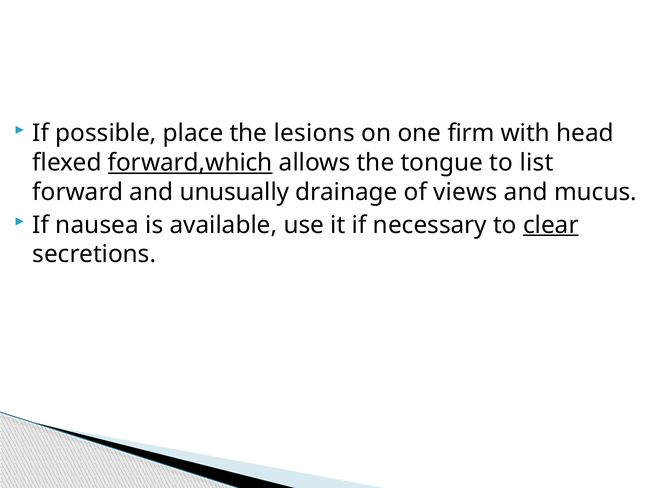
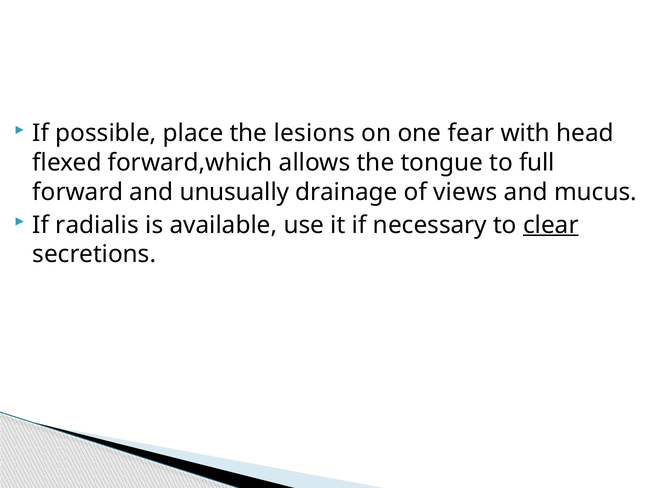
firm: firm -> fear
forward,which underline: present -> none
list: list -> full
nausea: nausea -> radialis
